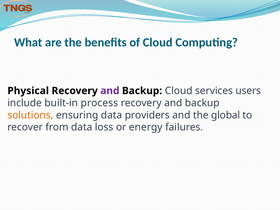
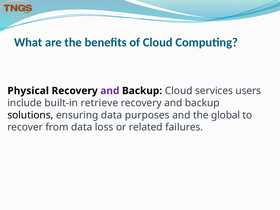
process: process -> retrieve
solutions colour: orange -> black
providers: providers -> purposes
energy: energy -> related
